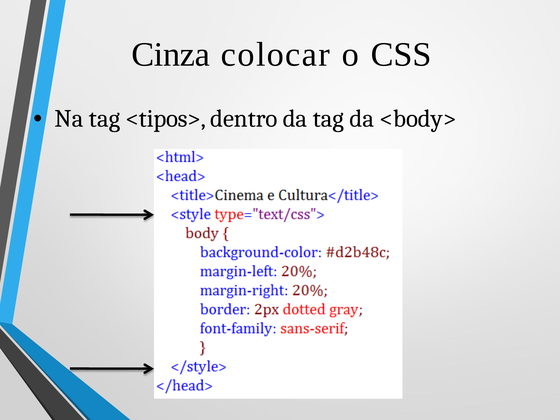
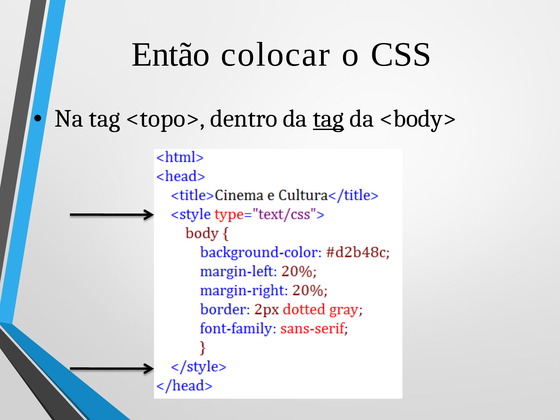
Cinza: Cinza -> Então
<tipos>: <tipos> -> <topo>
tag at (328, 119) underline: none -> present
